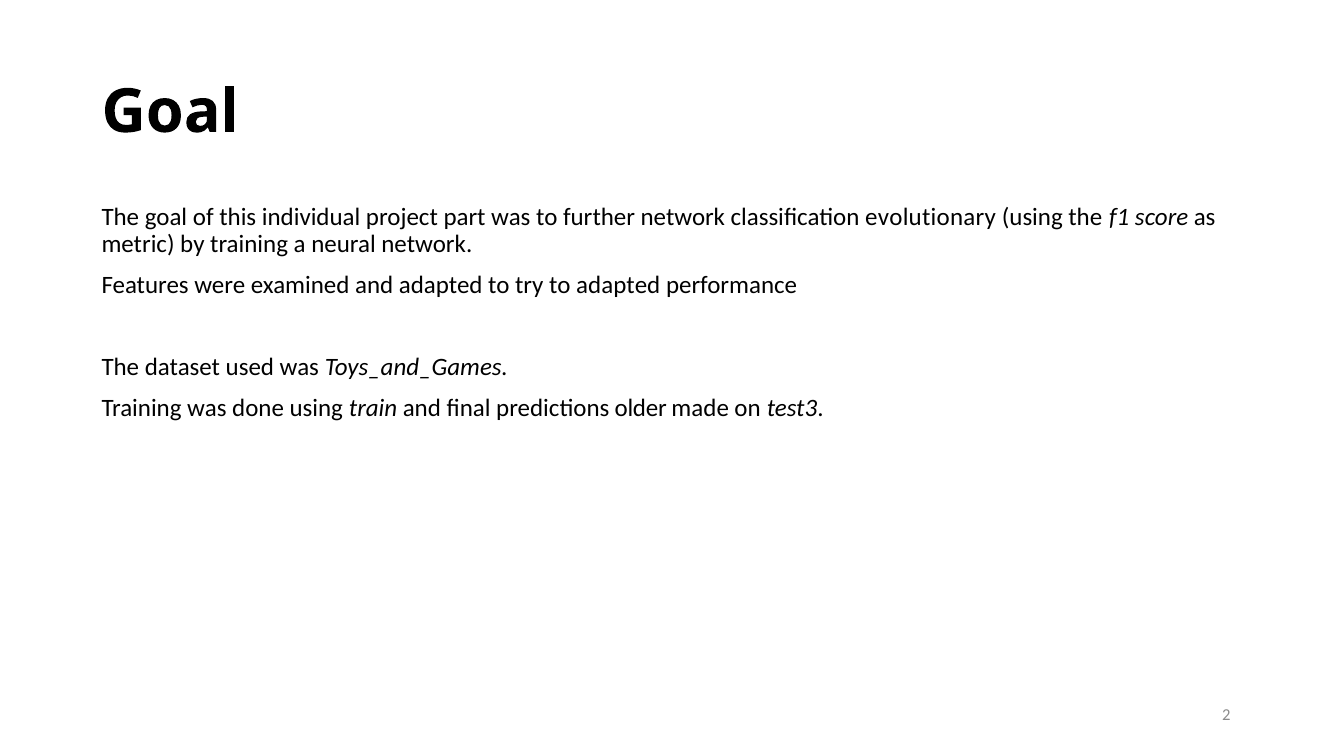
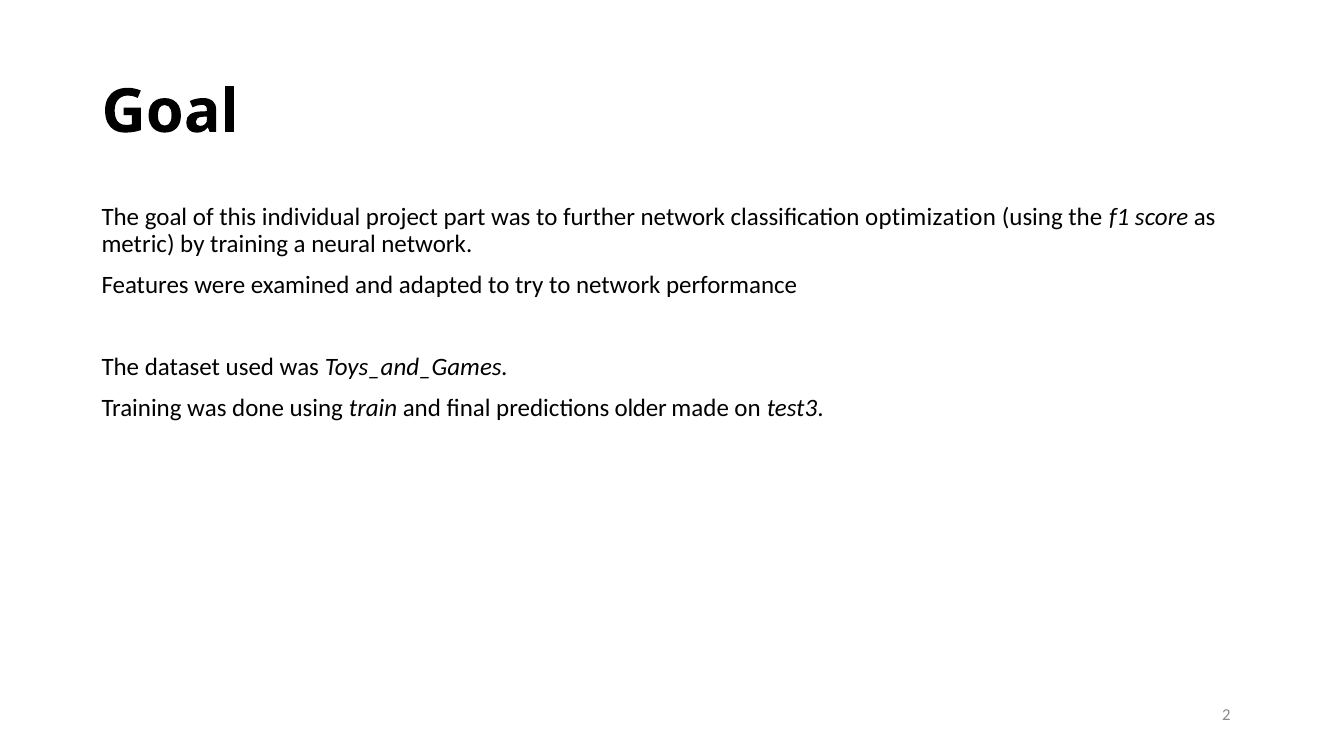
evolutionary: evolutionary -> optimization
to adapted: adapted -> network
